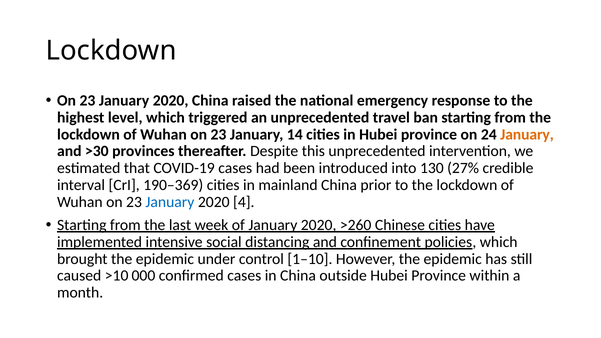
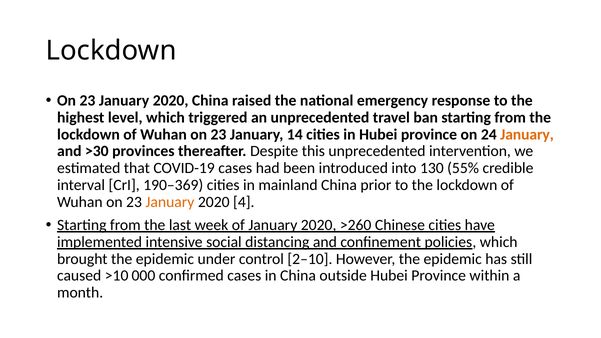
27%: 27% -> 55%
January at (170, 202) colour: blue -> orange
1–10: 1–10 -> 2–10
